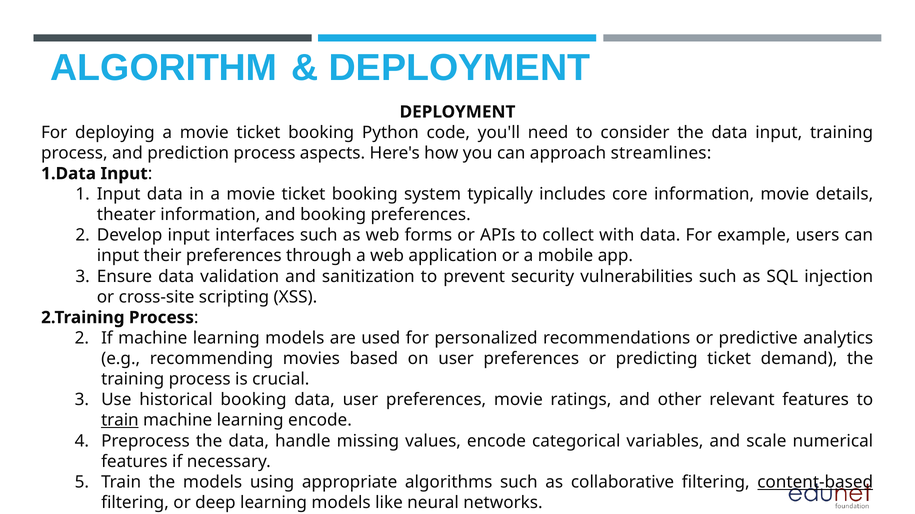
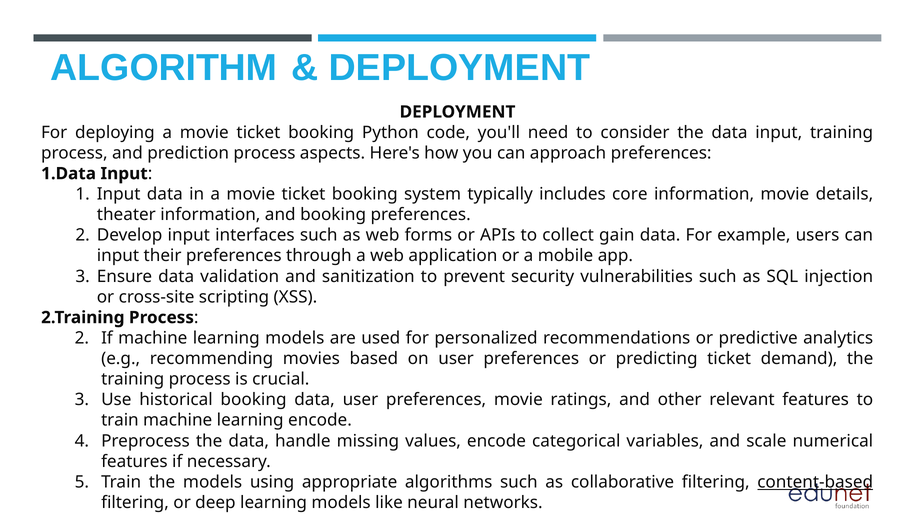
approach streamlines: streamlines -> preferences
with: with -> gain
train at (120, 421) underline: present -> none
